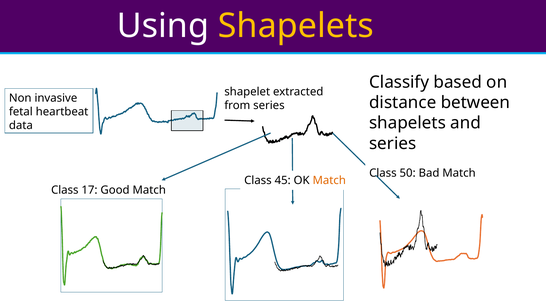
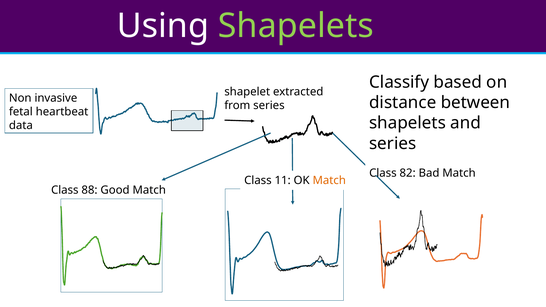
Shapelets at (296, 26) colour: yellow -> light green
50: 50 -> 82
45: 45 -> 11
17: 17 -> 88
